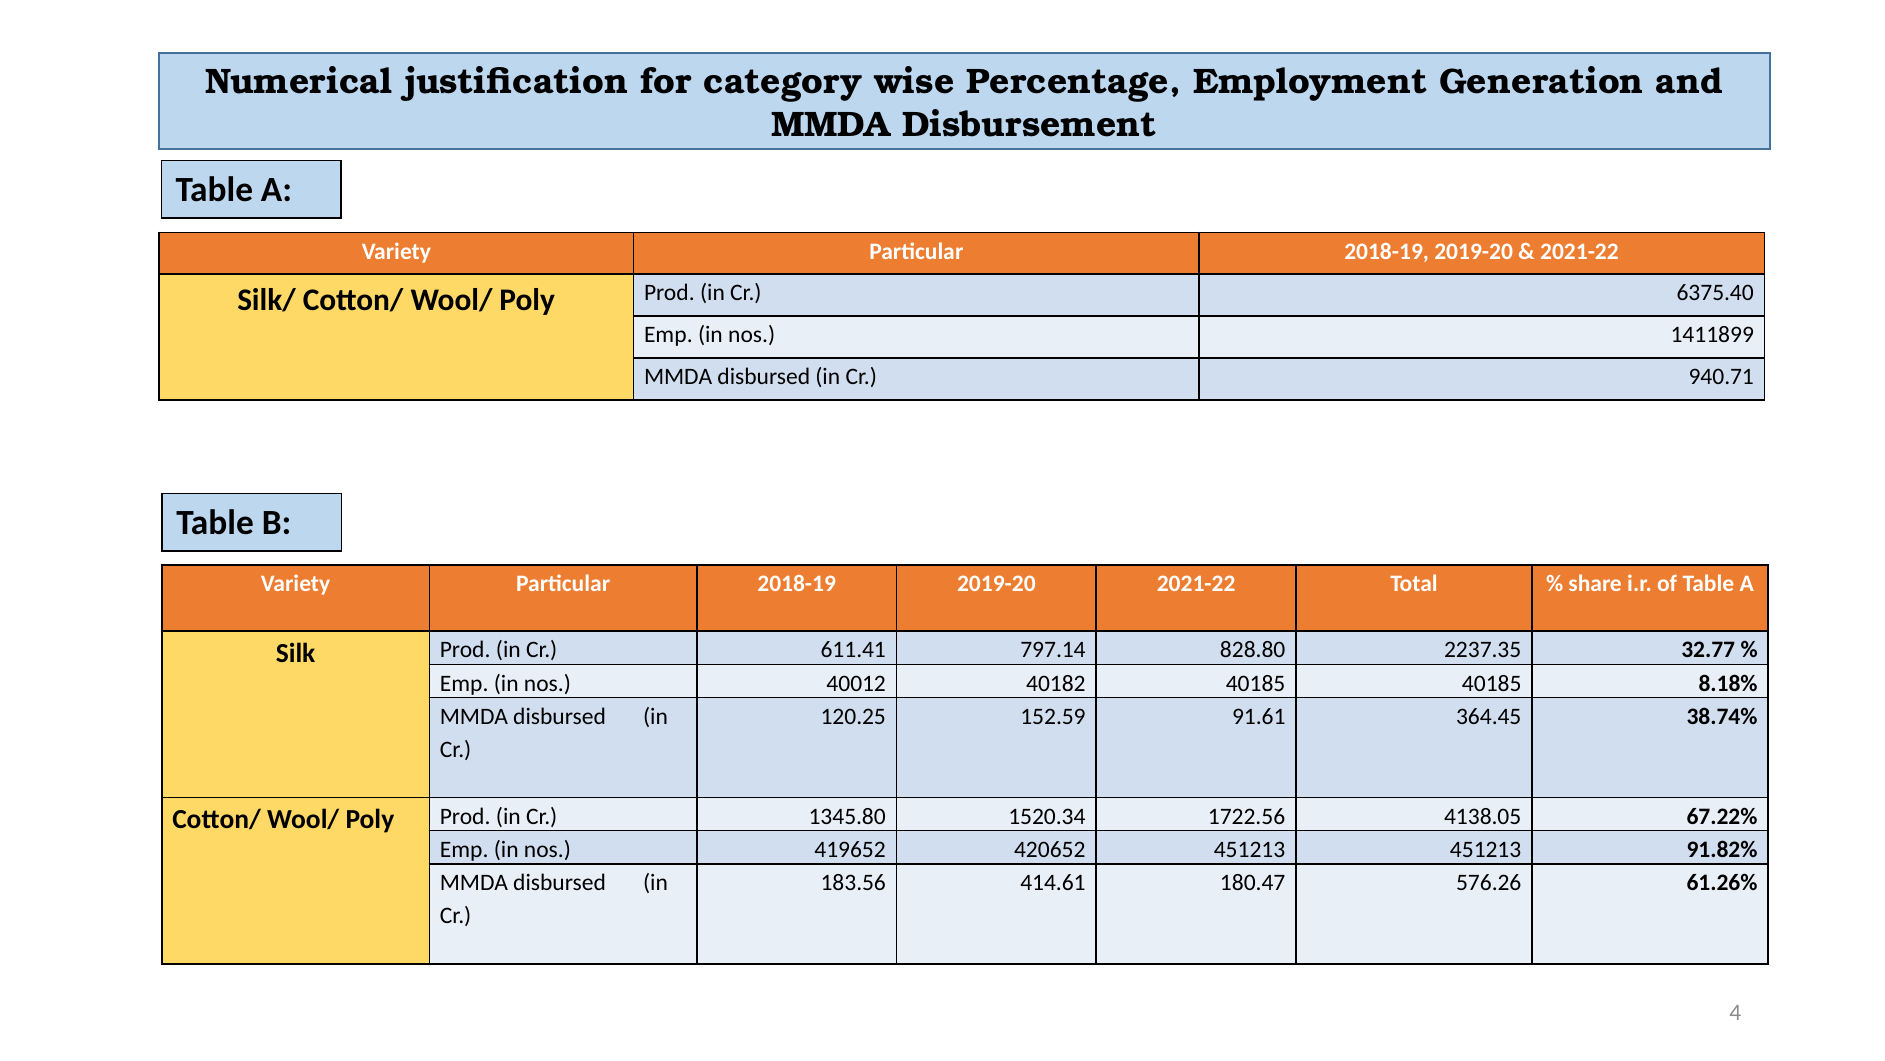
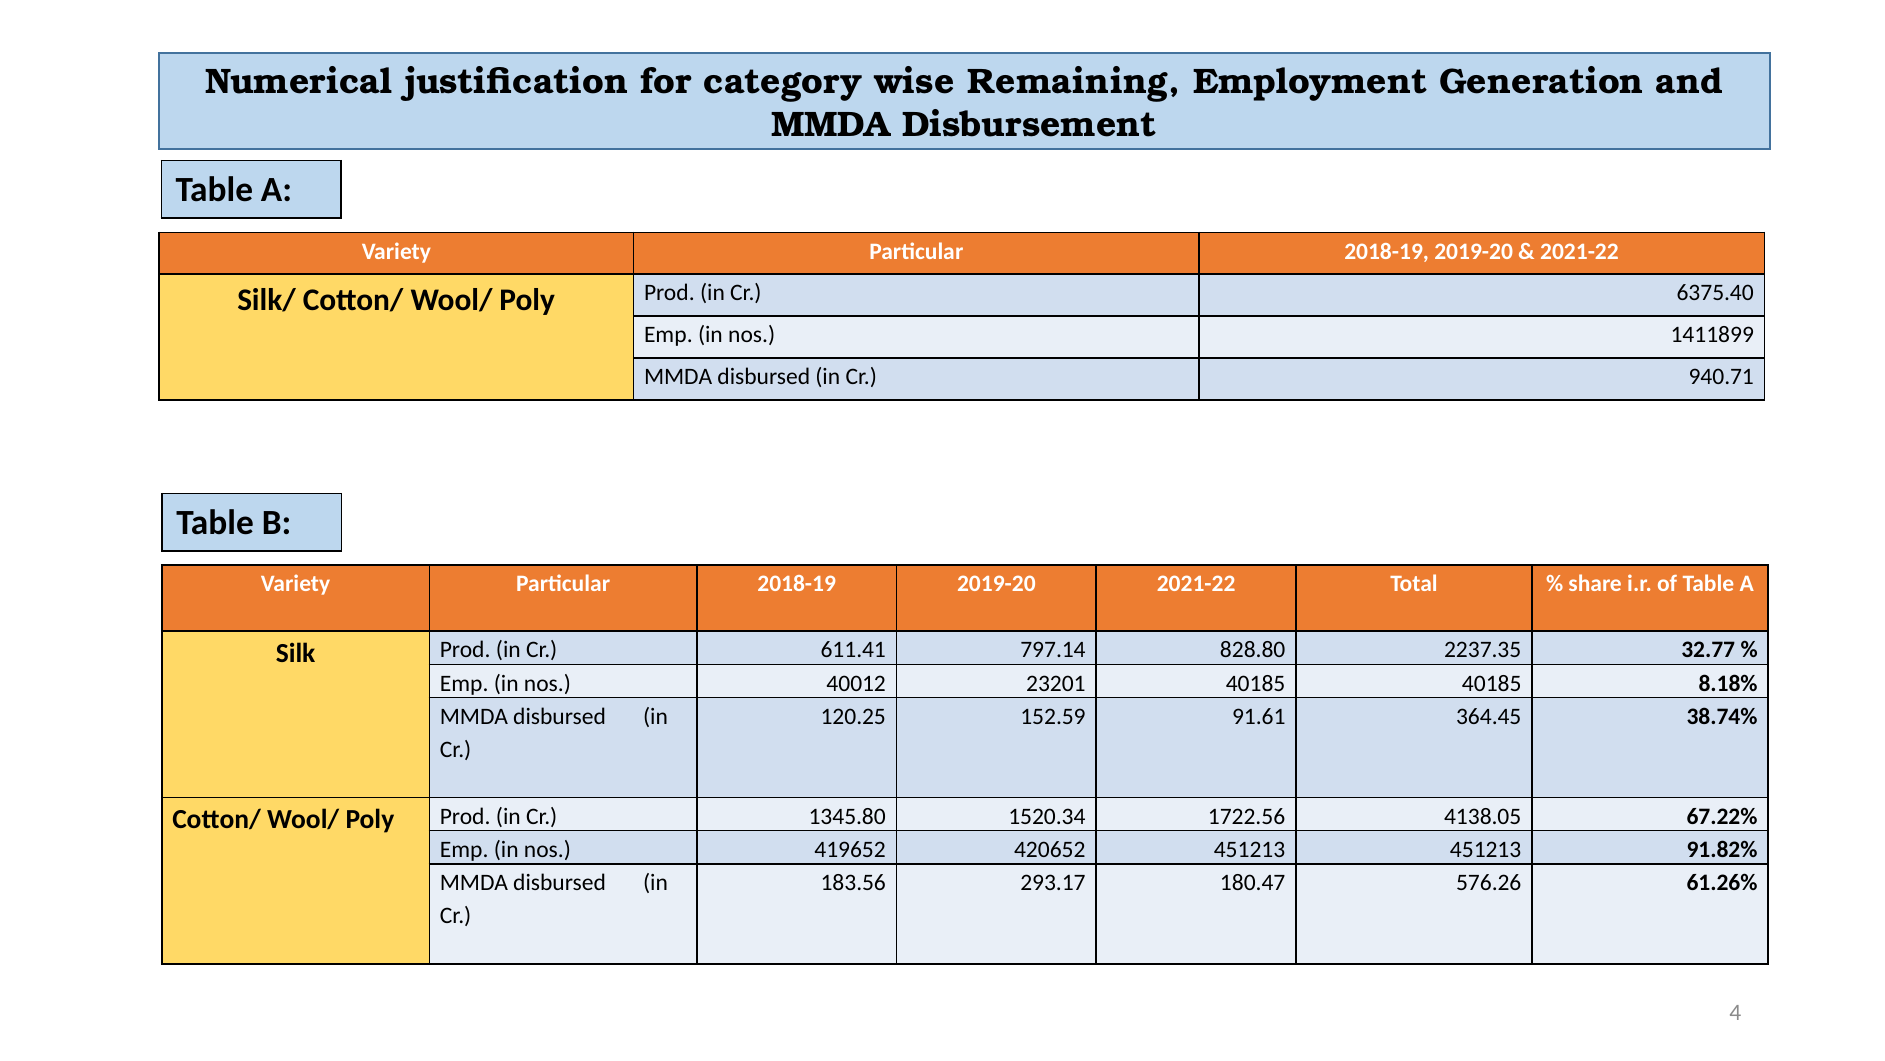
Percentage: Percentage -> Remaining
40182: 40182 -> 23201
414.61: 414.61 -> 293.17
